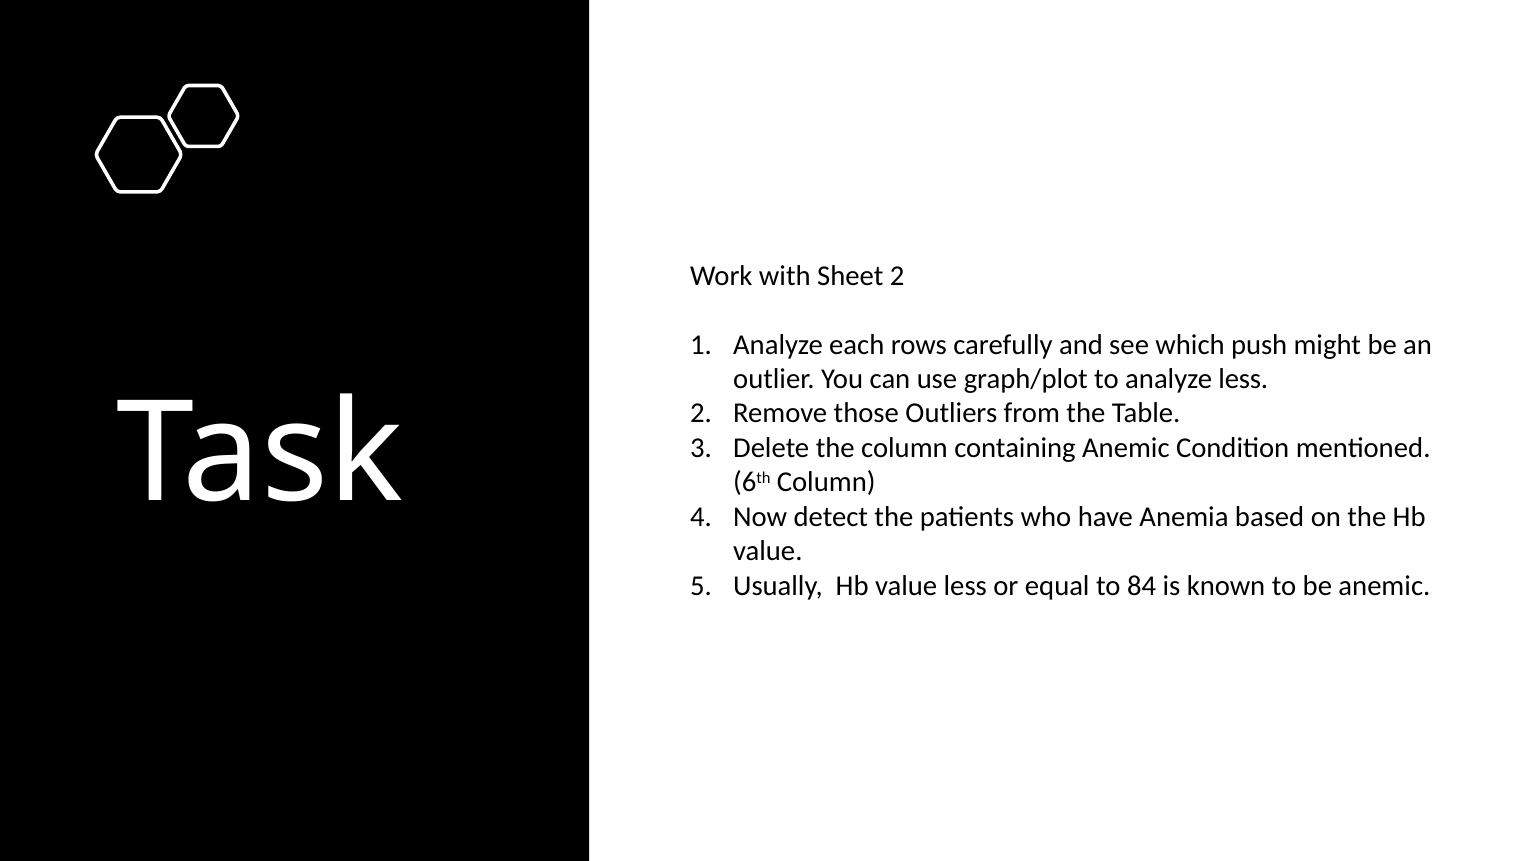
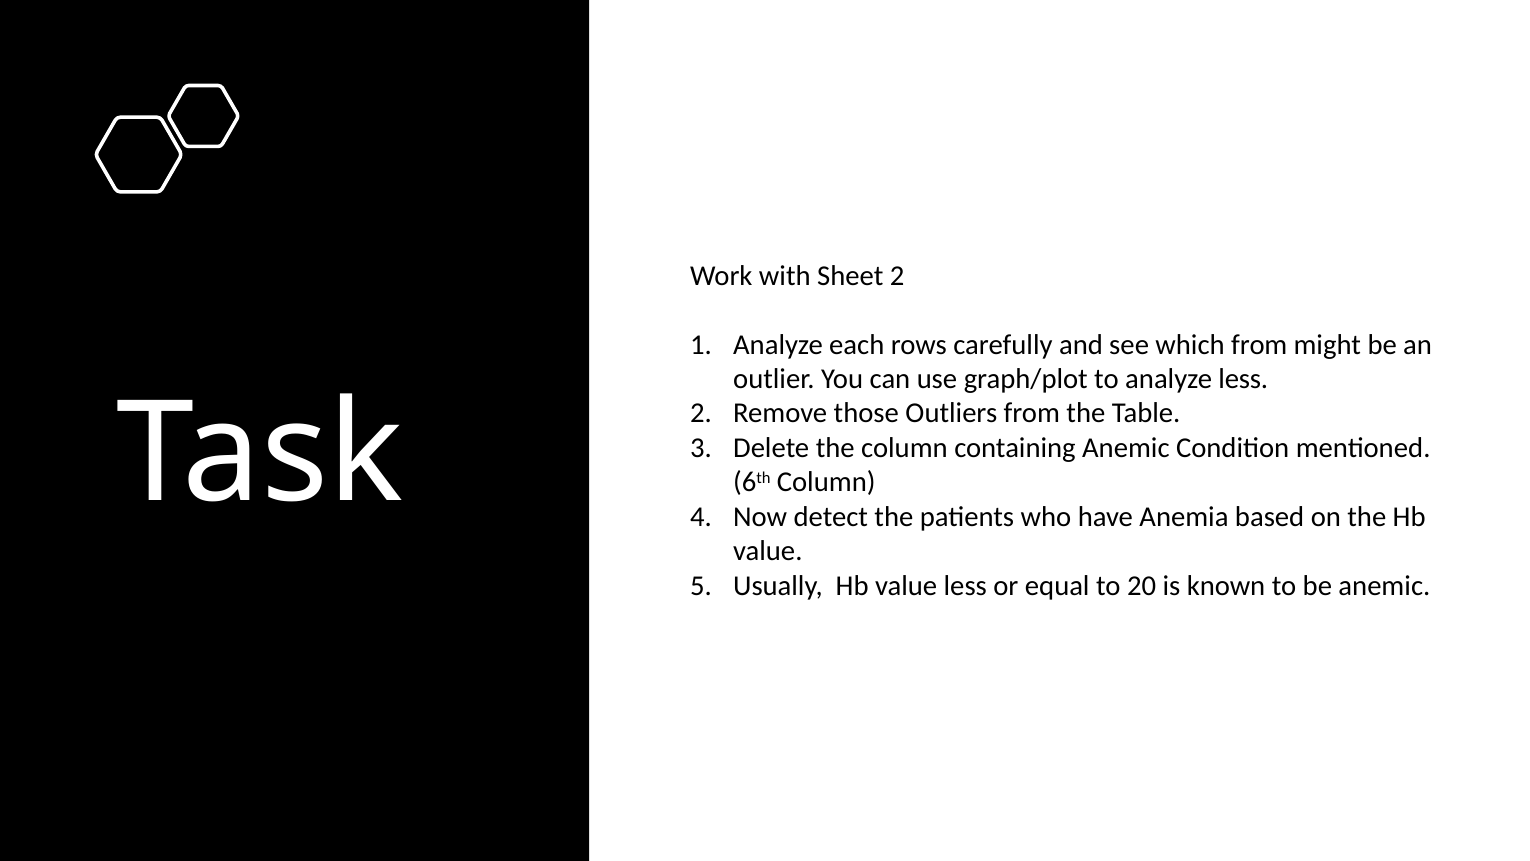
which push: push -> from
84: 84 -> 20
